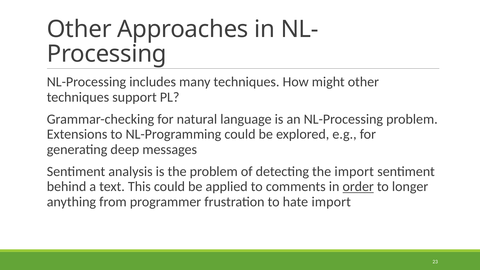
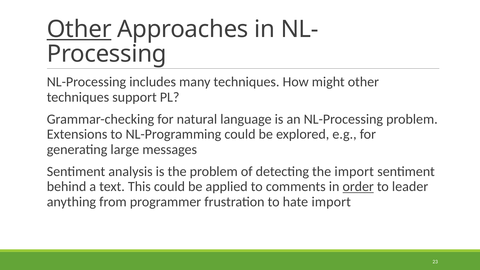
Other at (79, 29) underline: none -> present
deep: deep -> large
longer: longer -> leader
